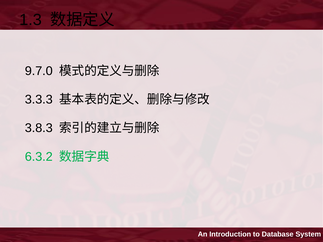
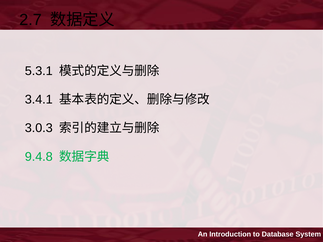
1.3: 1.3 -> 2.7
9.7.0: 9.7.0 -> 5.3.1
3.3.3: 3.3.3 -> 3.4.1
3.8.3: 3.8.3 -> 3.0.3
6.3.2: 6.3.2 -> 9.4.8
